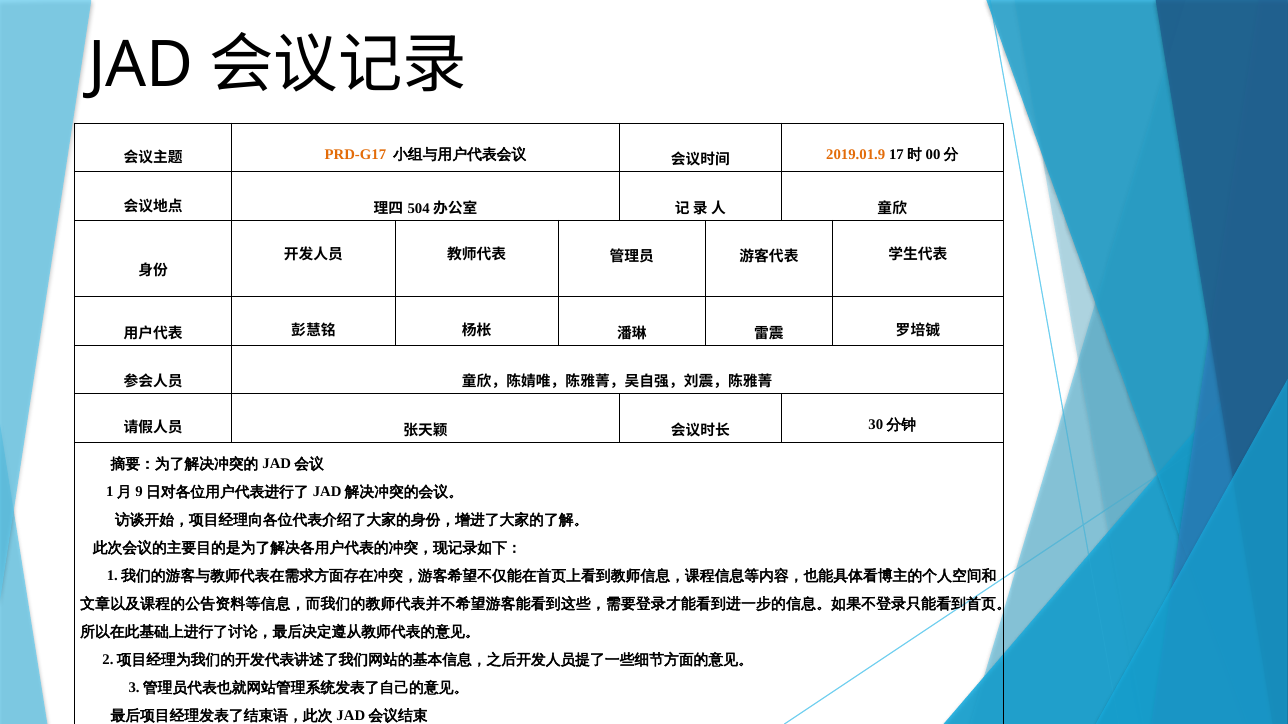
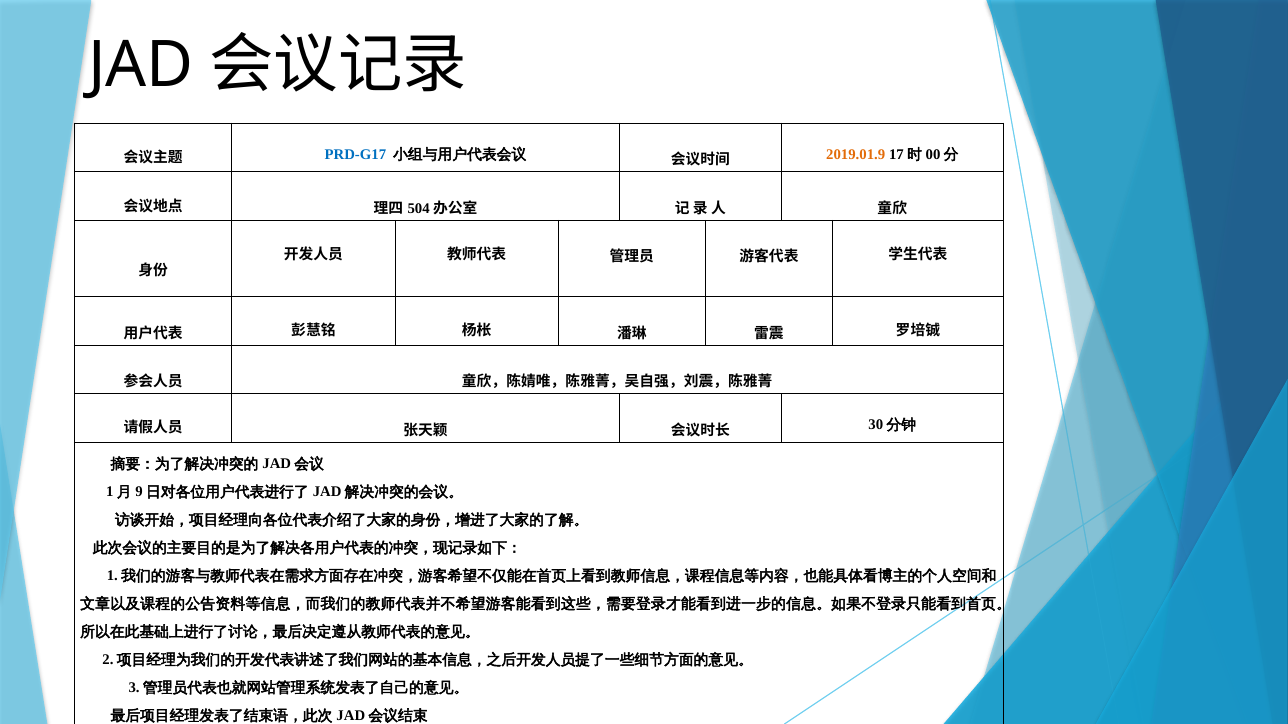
PRD-G17 colour: orange -> blue
